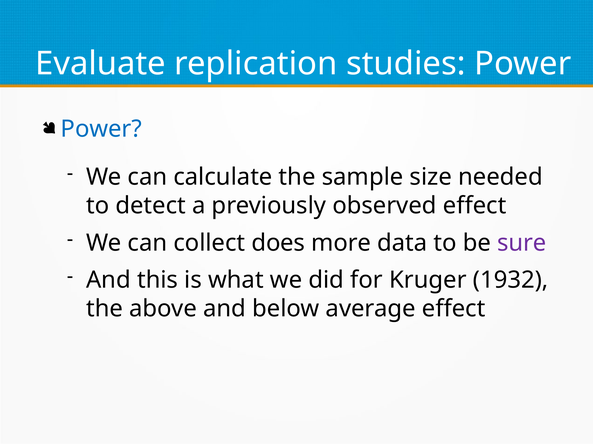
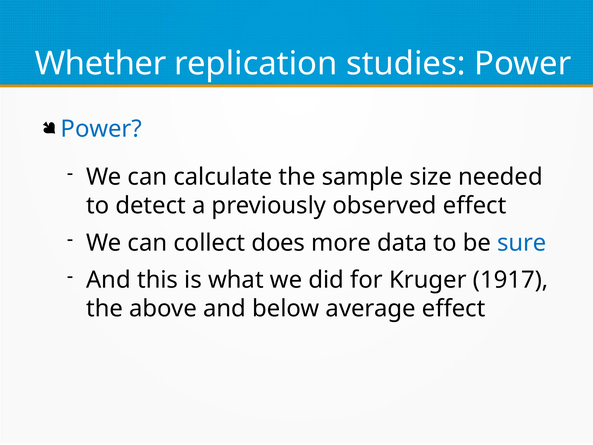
Evaluate: Evaluate -> Whether
sure colour: purple -> blue
1932: 1932 -> 1917
